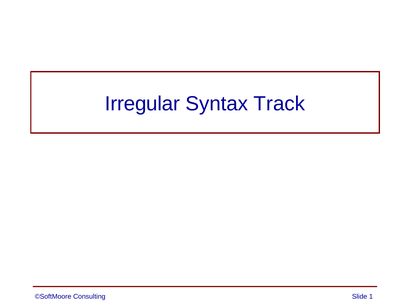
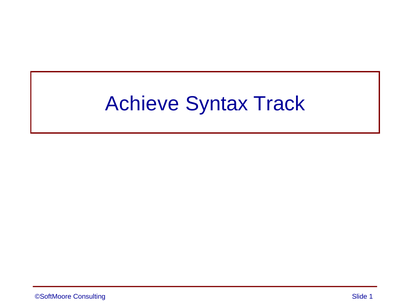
Irregular: Irregular -> Achieve
